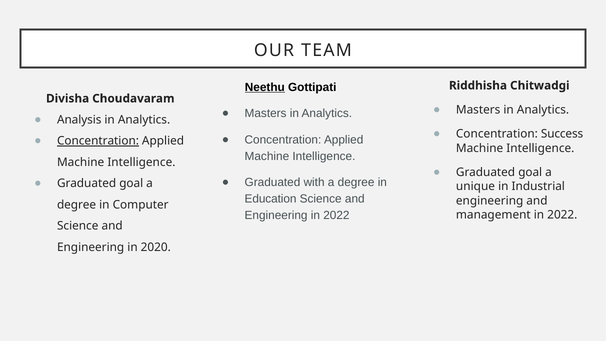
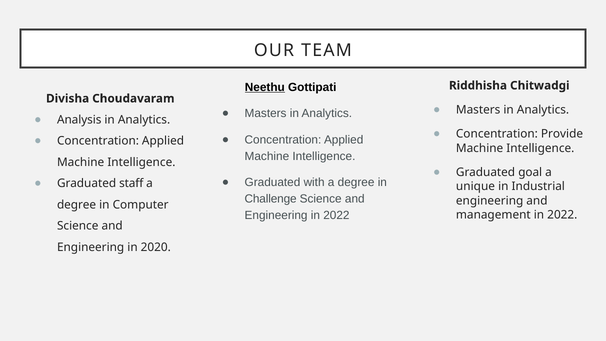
Success: Success -> Provide
Concentration at (98, 141) underline: present -> none
goal at (131, 183): goal -> staff
Education: Education -> Challenge
